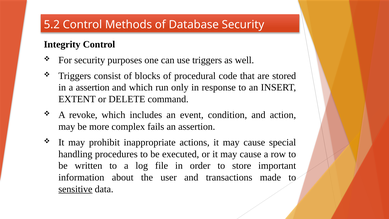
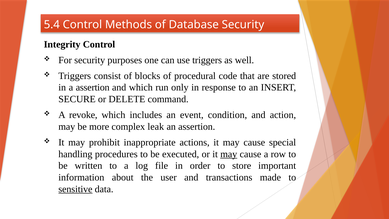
5.2: 5.2 -> 5.4
EXTENT: EXTENT -> SECURE
fails: fails -> leak
may at (229, 154) underline: none -> present
